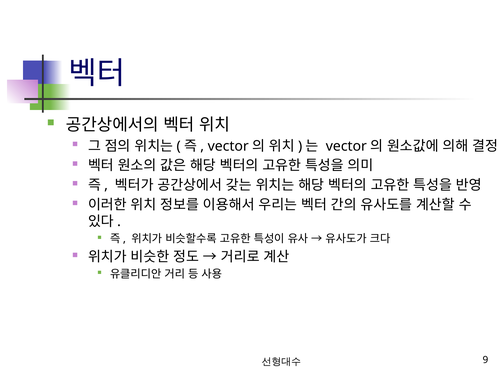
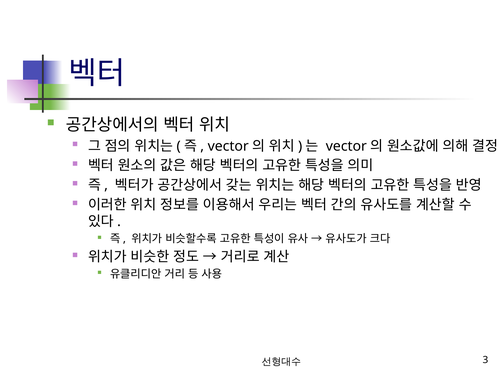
9: 9 -> 3
